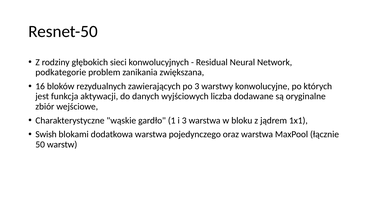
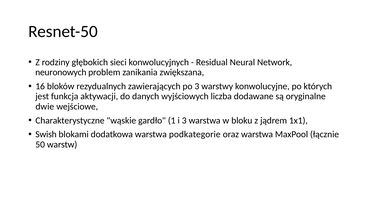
podkategorie: podkategorie -> neuronowych
zbiór: zbiór -> dwie
pojedynczego: pojedynczego -> podkategorie
